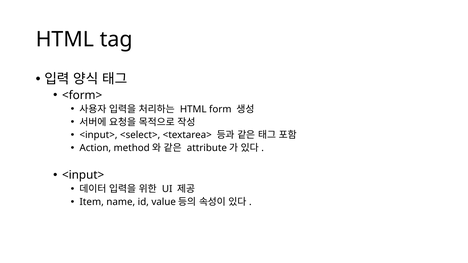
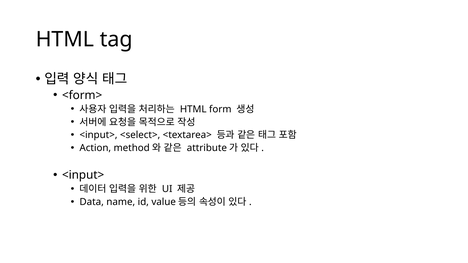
Item: Item -> Data
